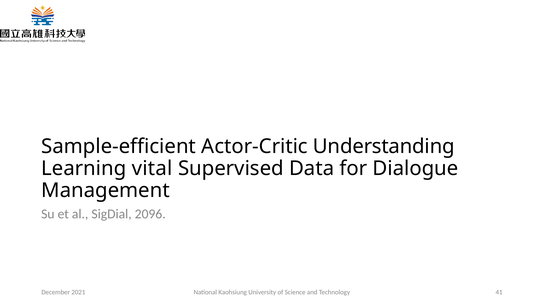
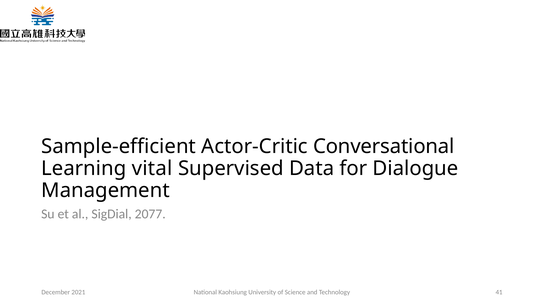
Understanding: Understanding -> Conversational
2096: 2096 -> 2077
